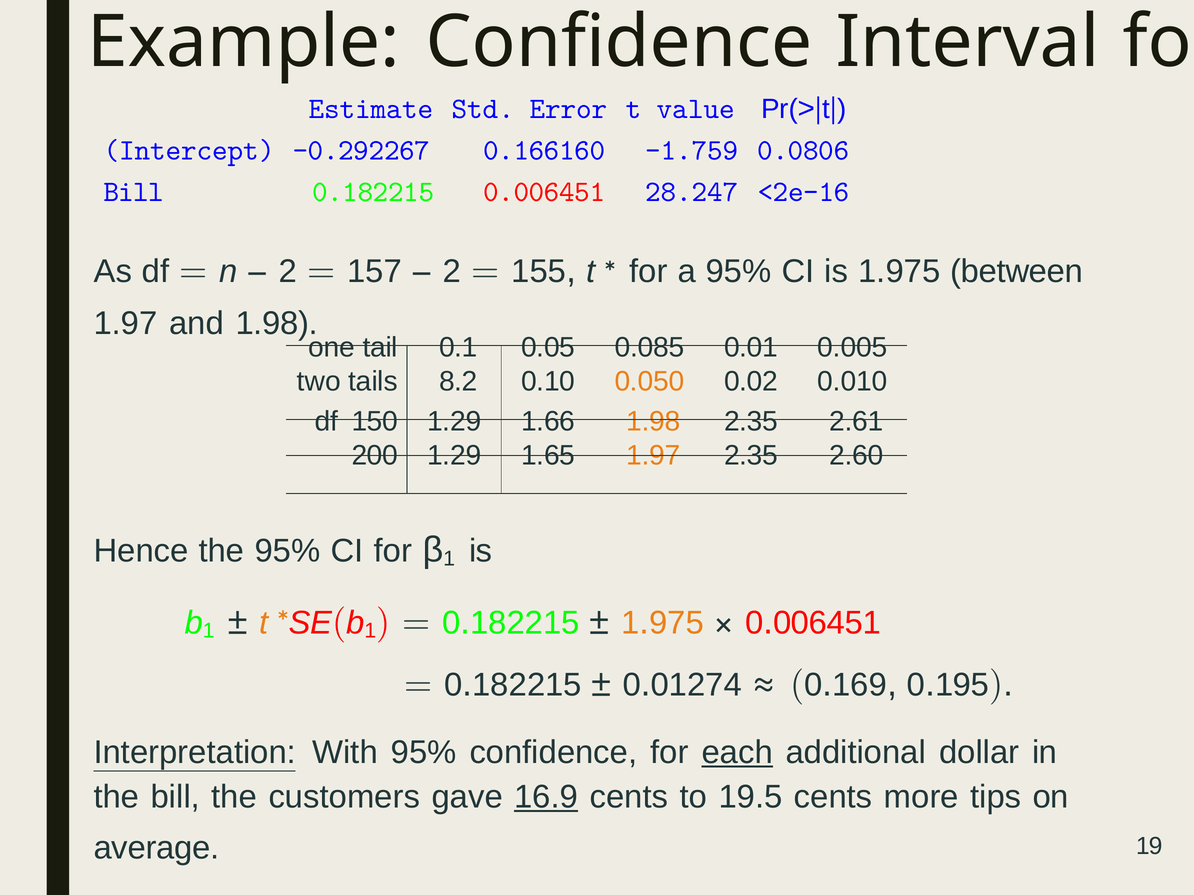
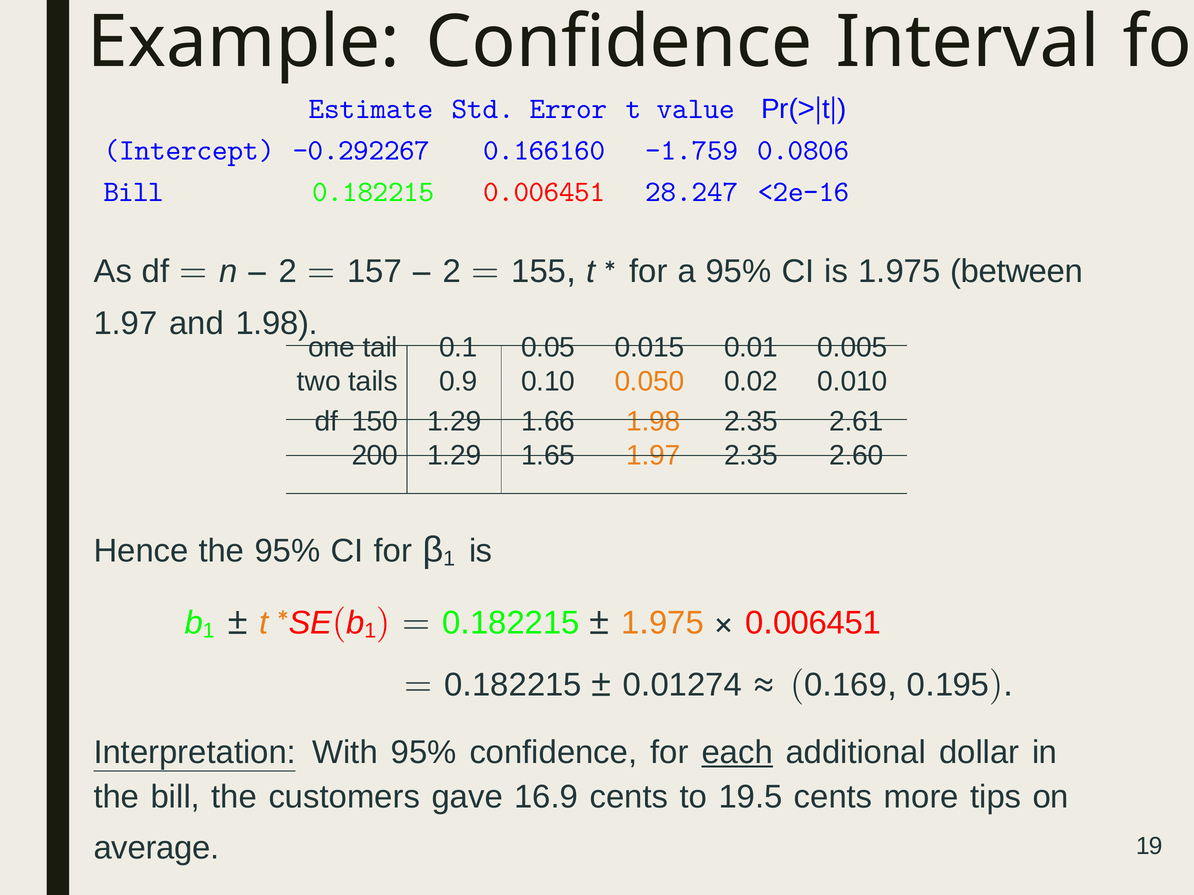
0.085: 0.085 -> 0.015
8.2: 8.2 -> 0.9
16.9 underline: present -> none
